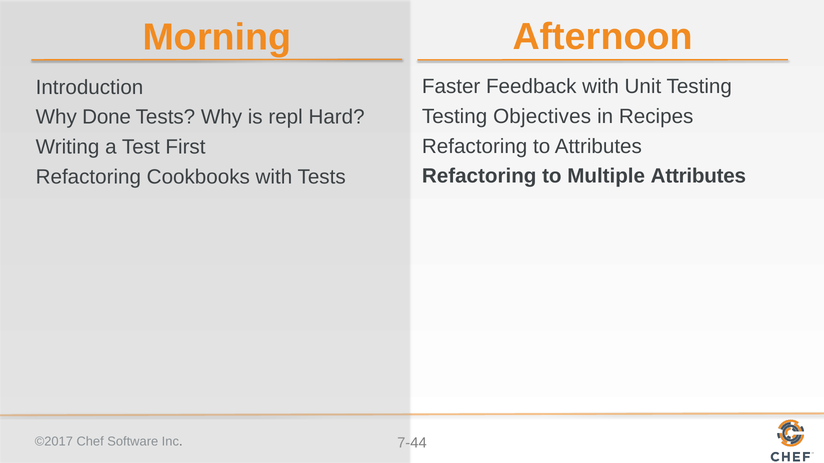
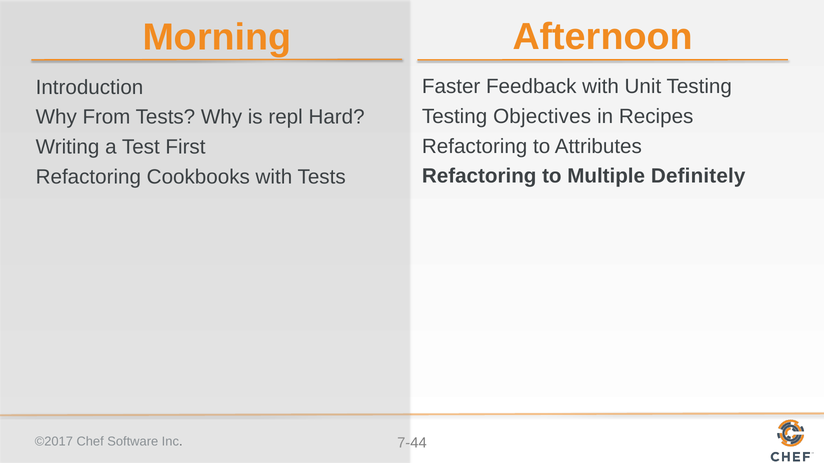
Done: Done -> From
Multiple Attributes: Attributes -> Definitely
